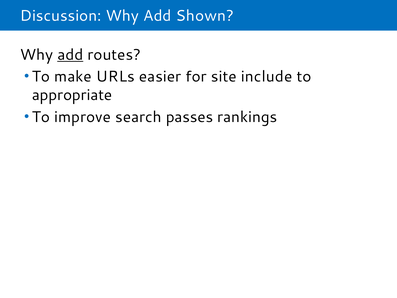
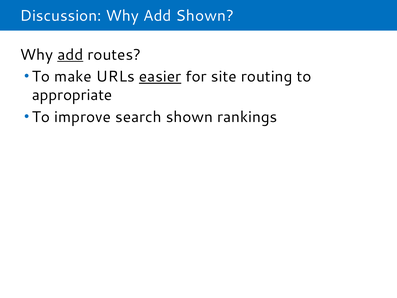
easier underline: none -> present
include: include -> routing
search passes: passes -> shown
